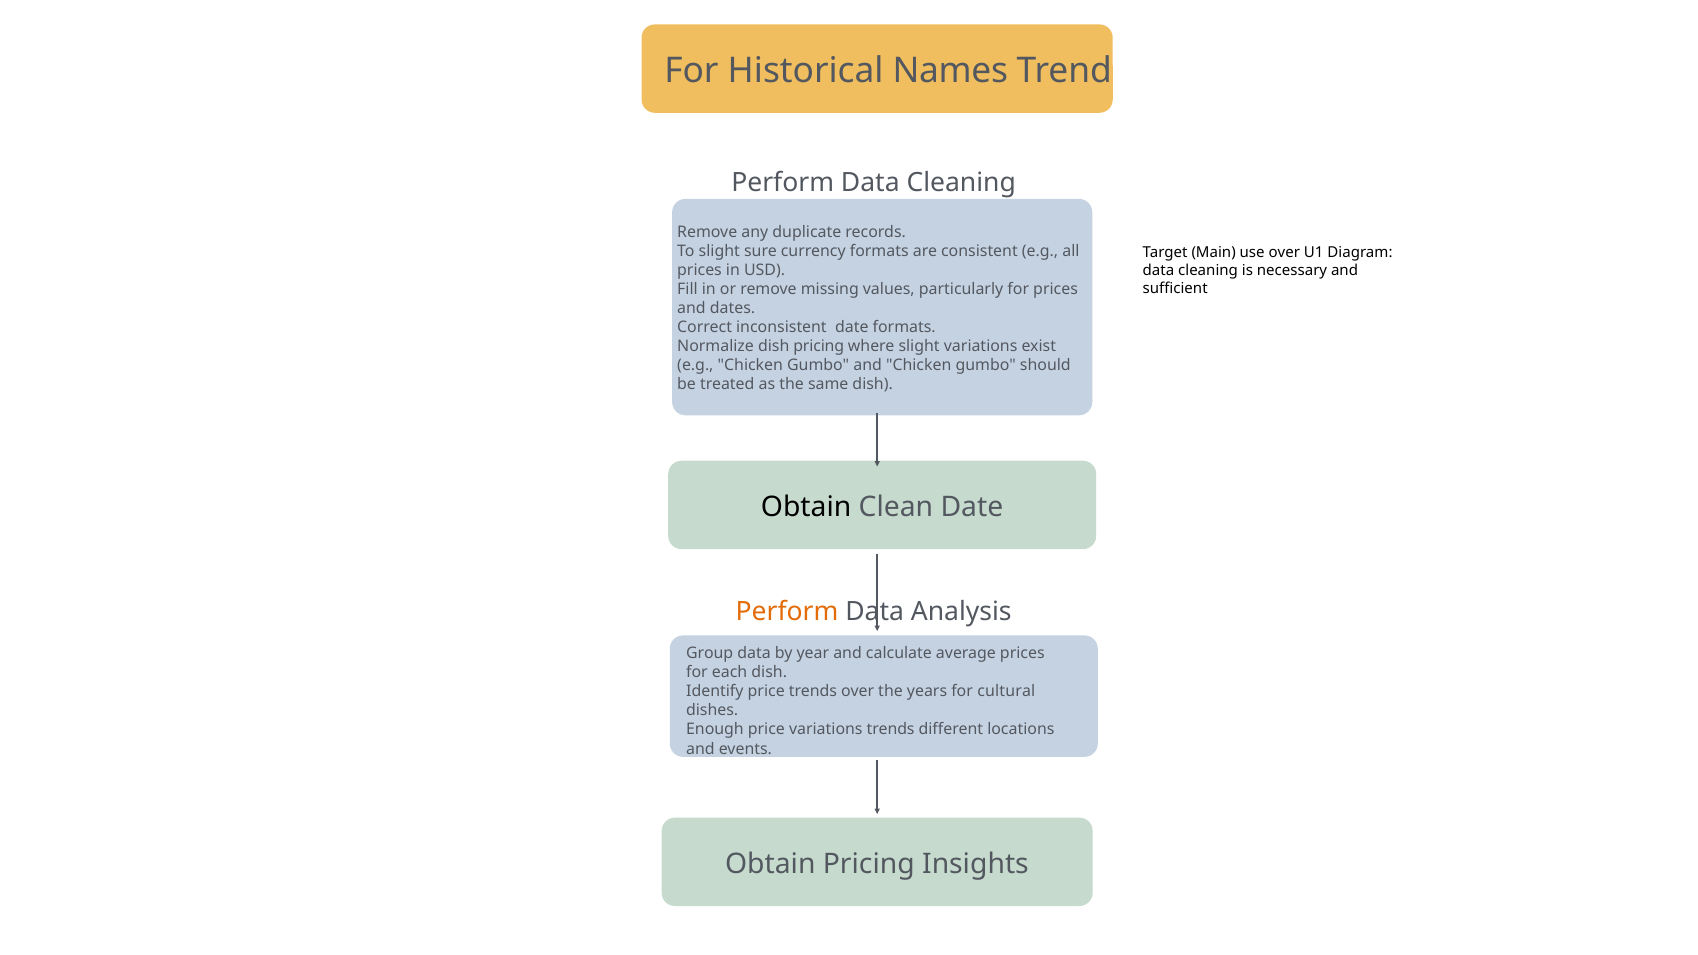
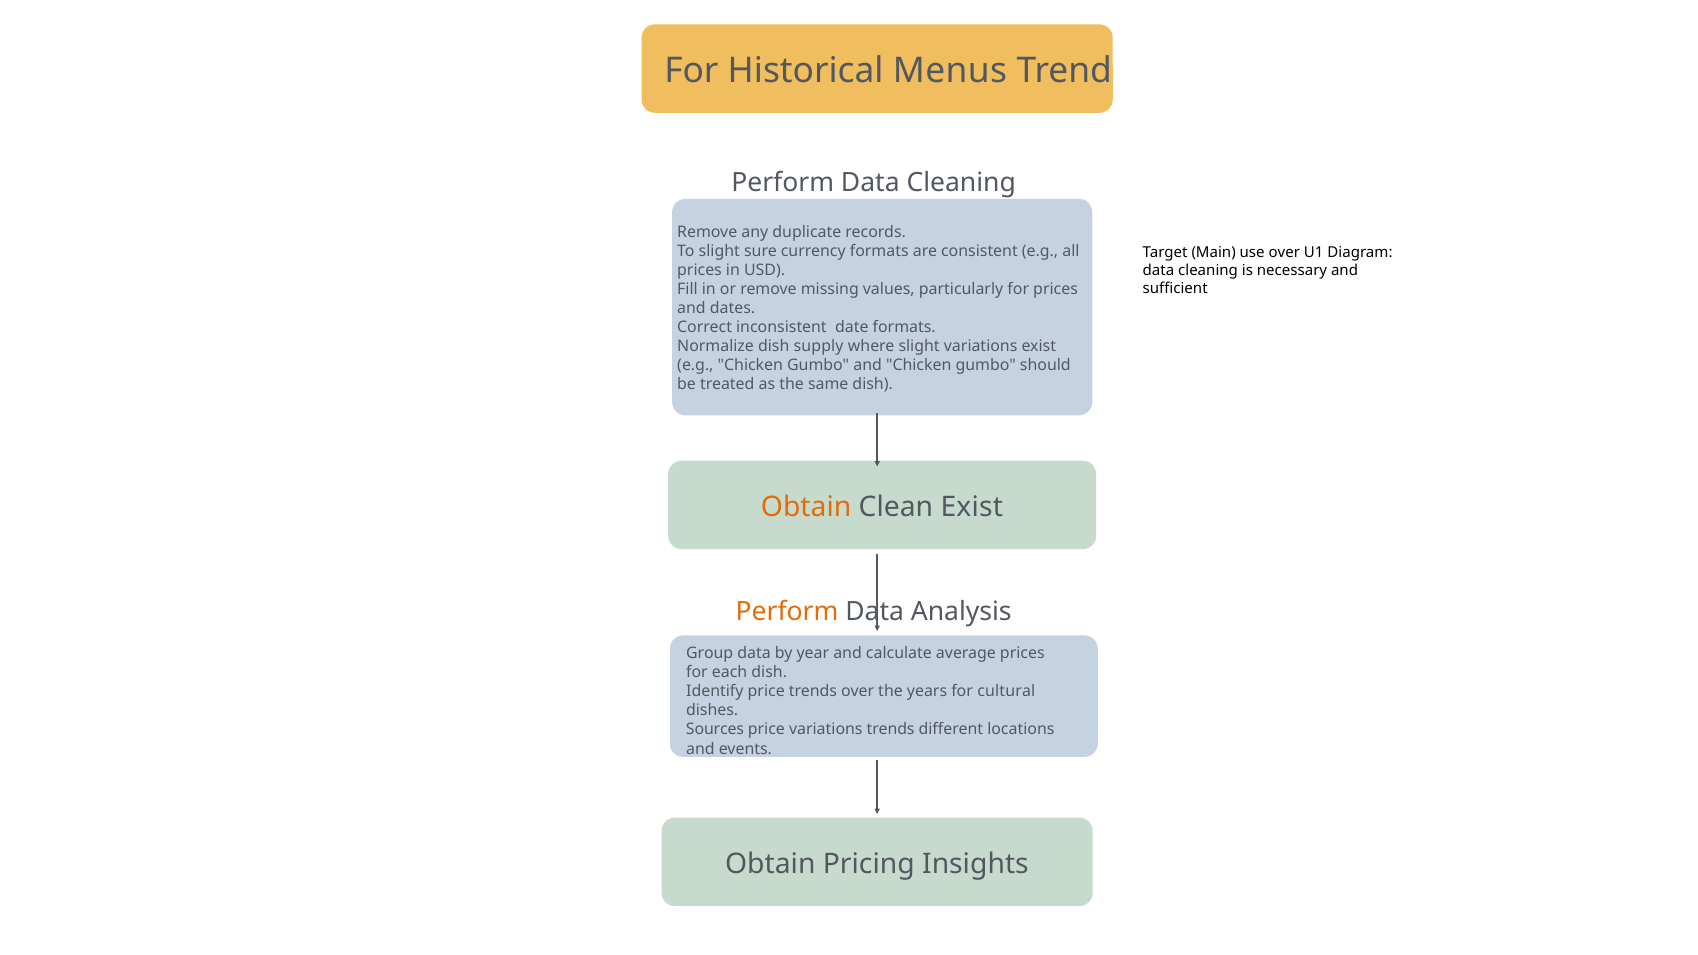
Names: Names -> Menus
dish pricing: pricing -> supply
Obtain at (806, 507) colour: black -> orange
Clean Date: Date -> Exist
Enough: Enough -> Sources
